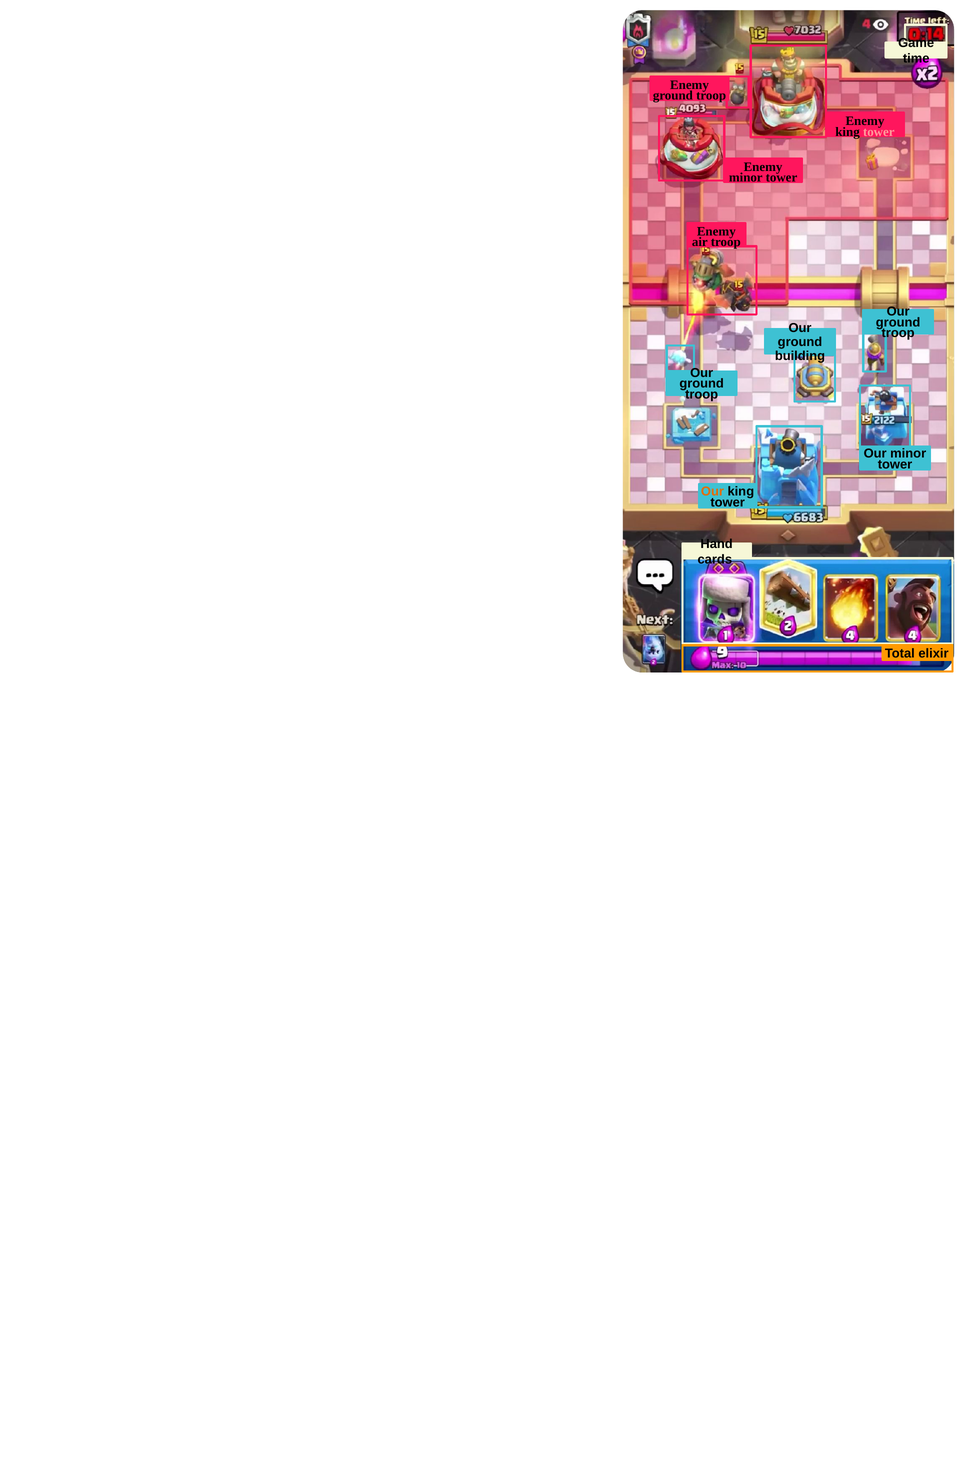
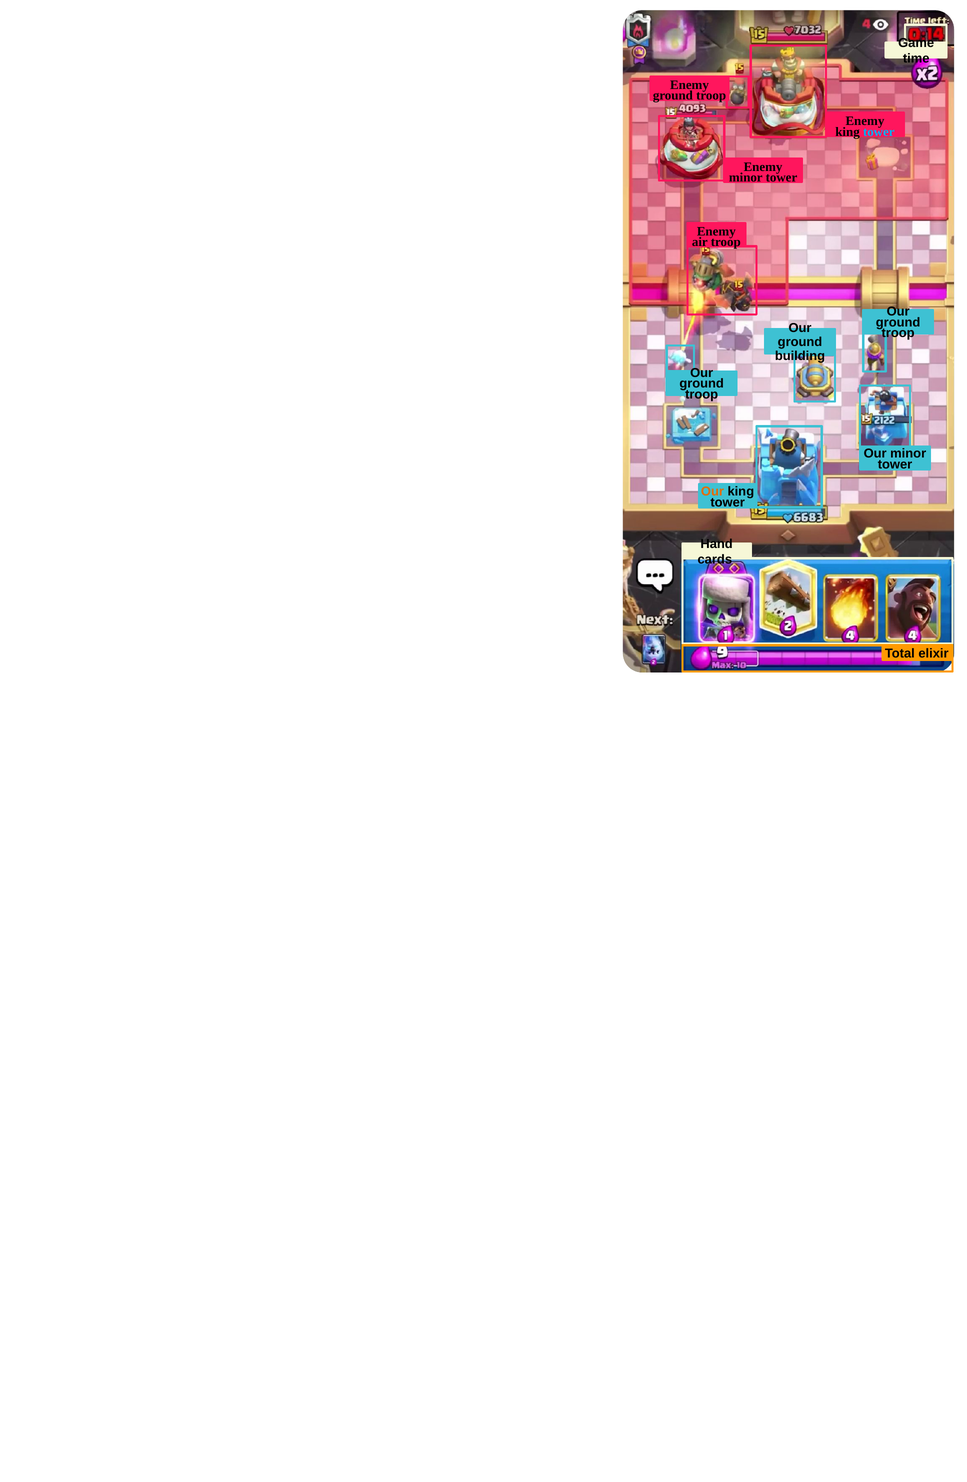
tower at (879, 132) colour: pink -> light blue
